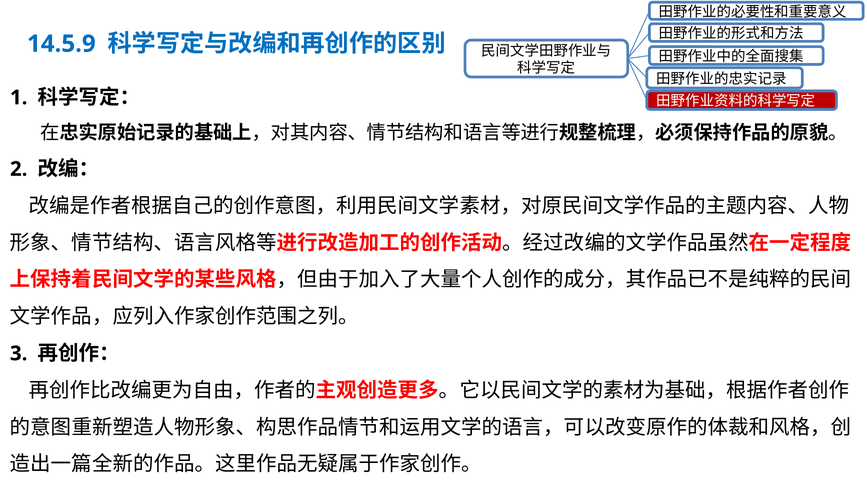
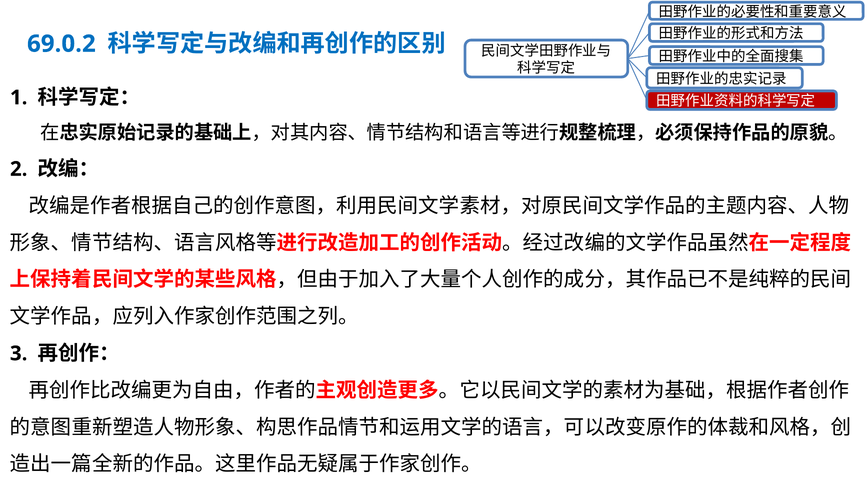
14.5.9: 14.5.9 -> 69.0.2
